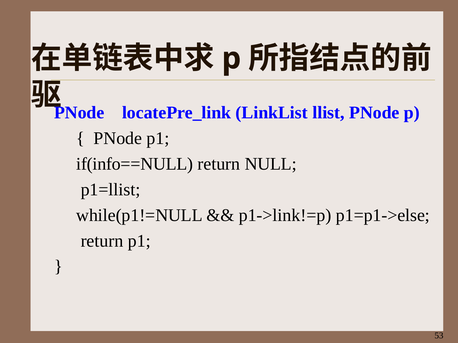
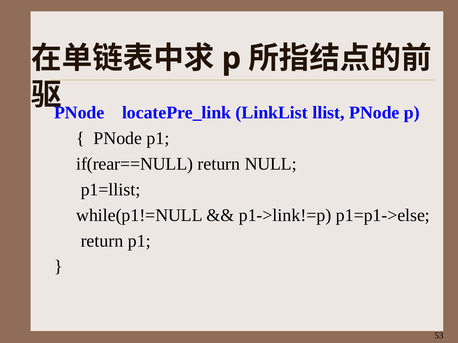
if(info==NULL: if(info==NULL -> if(rear==NULL
